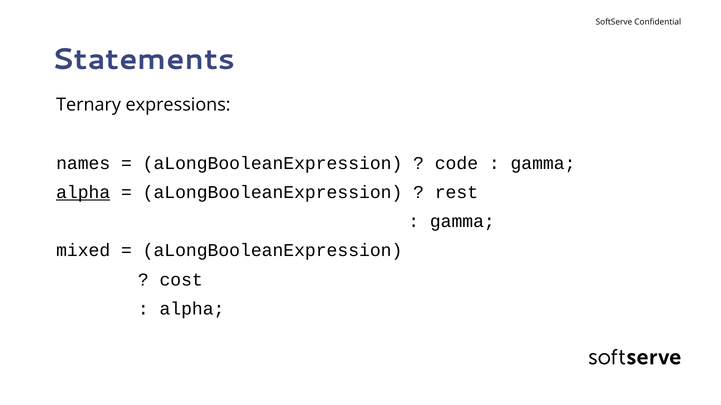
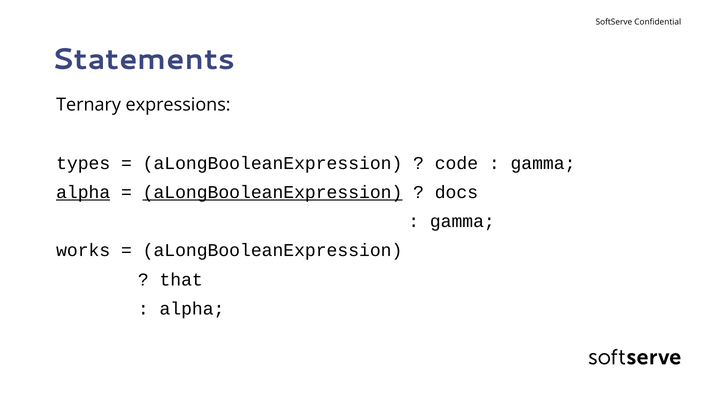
names: names -> types
aLongBooleanExpression at (273, 193) underline: none -> present
rest: rest -> docs
mixed: mixed -> works
cost: cost -> that
